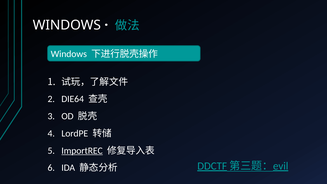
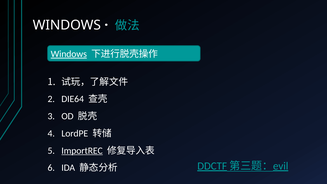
Windows at (69, 54) underline: none -> present
